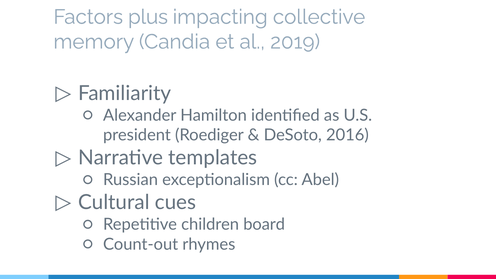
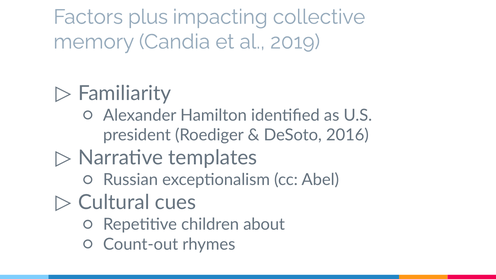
board: board -> about
